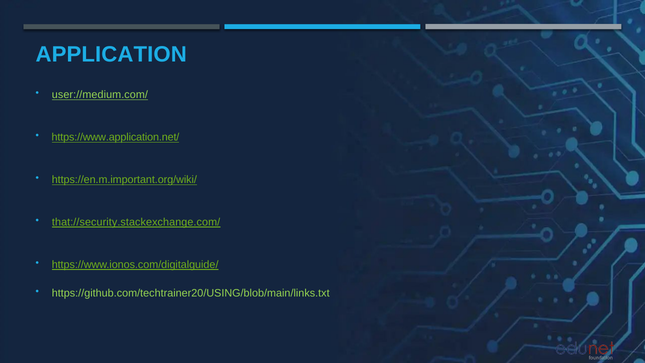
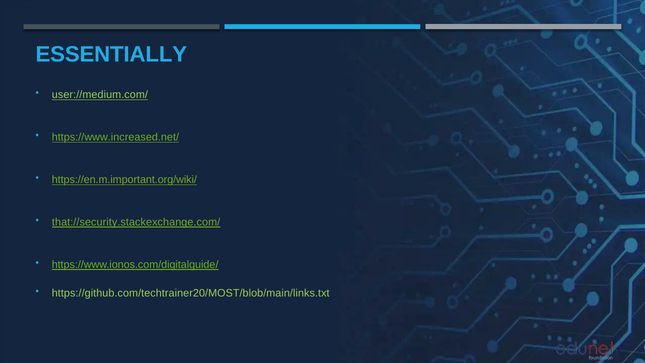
APPLICATION: APPLICATION -> ESSENTIALLY
https://www.application.net/: https://www.application.net/ -> https://www.increased.net/
https://github.com/techtrainer20/USING/blob/main/links.txt: https://github.com/techtrainer20/USING/blob/main/links.txt -> https://github.com/techtrainer20/MOST/blob/main/links.txt
